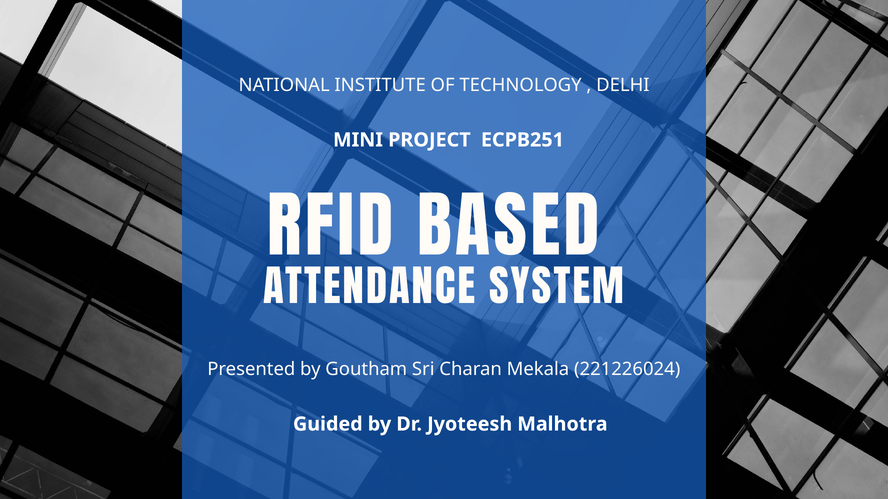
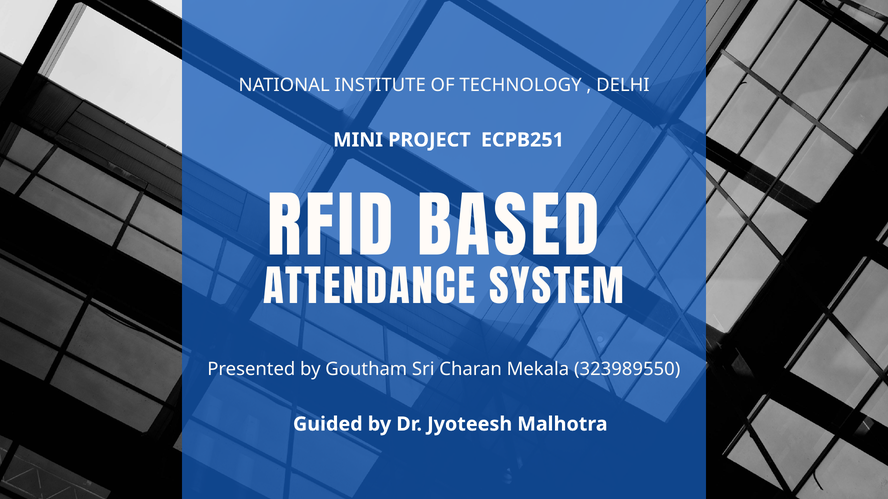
221226024: 221226024 -> 323989550
